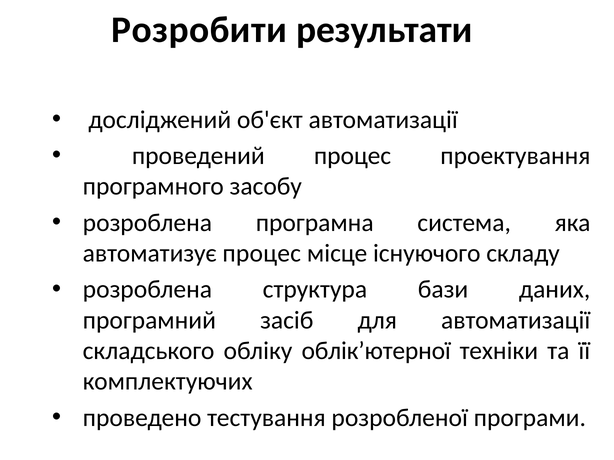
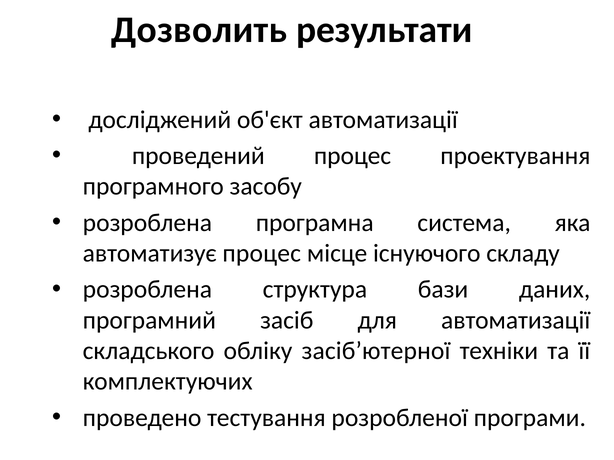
Розробити: Розробити -> Дозволить
облік’ютерної: облік’ютерної -> засіб’ютерної
